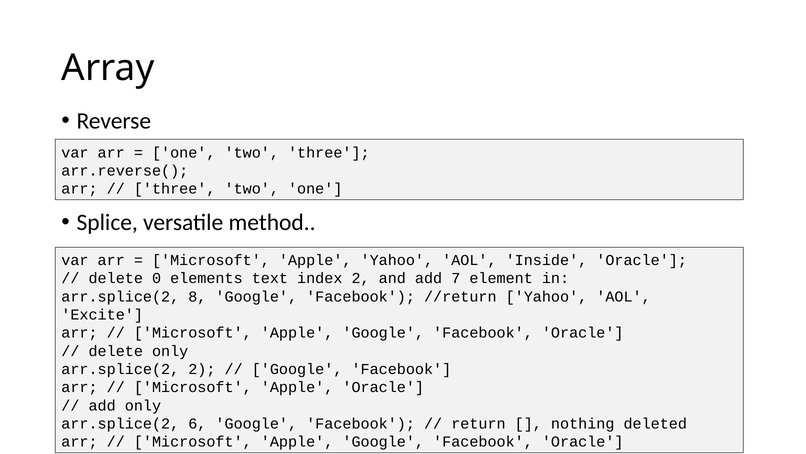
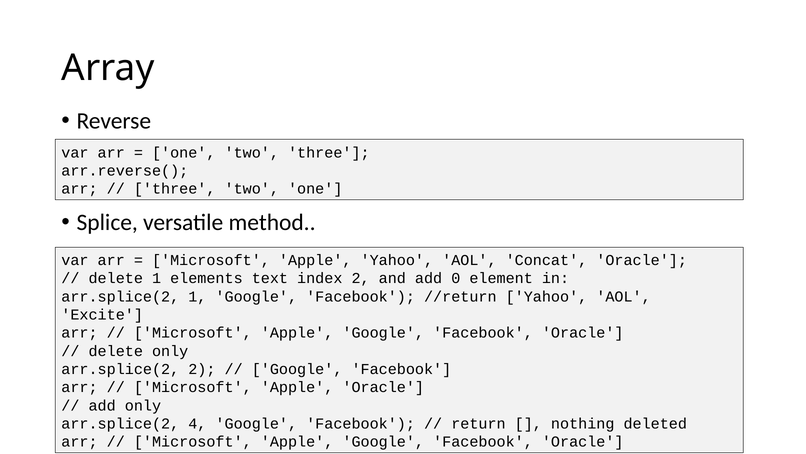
Inside: Inside -> Concat
delete 0: 0 -> 1
7: 7 -> 0
arr.splice(2 8: 8 -> 1
6: 6 -> 4
